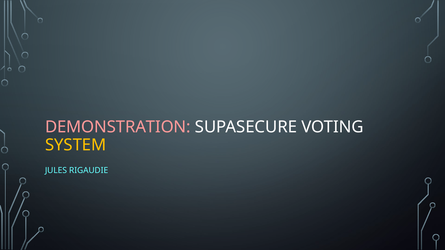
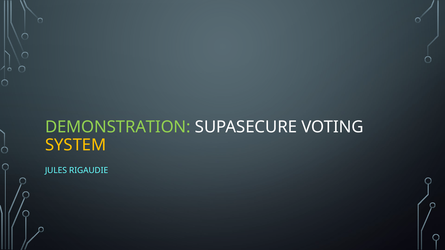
DEMONSTRATION colour: pink -> light green
